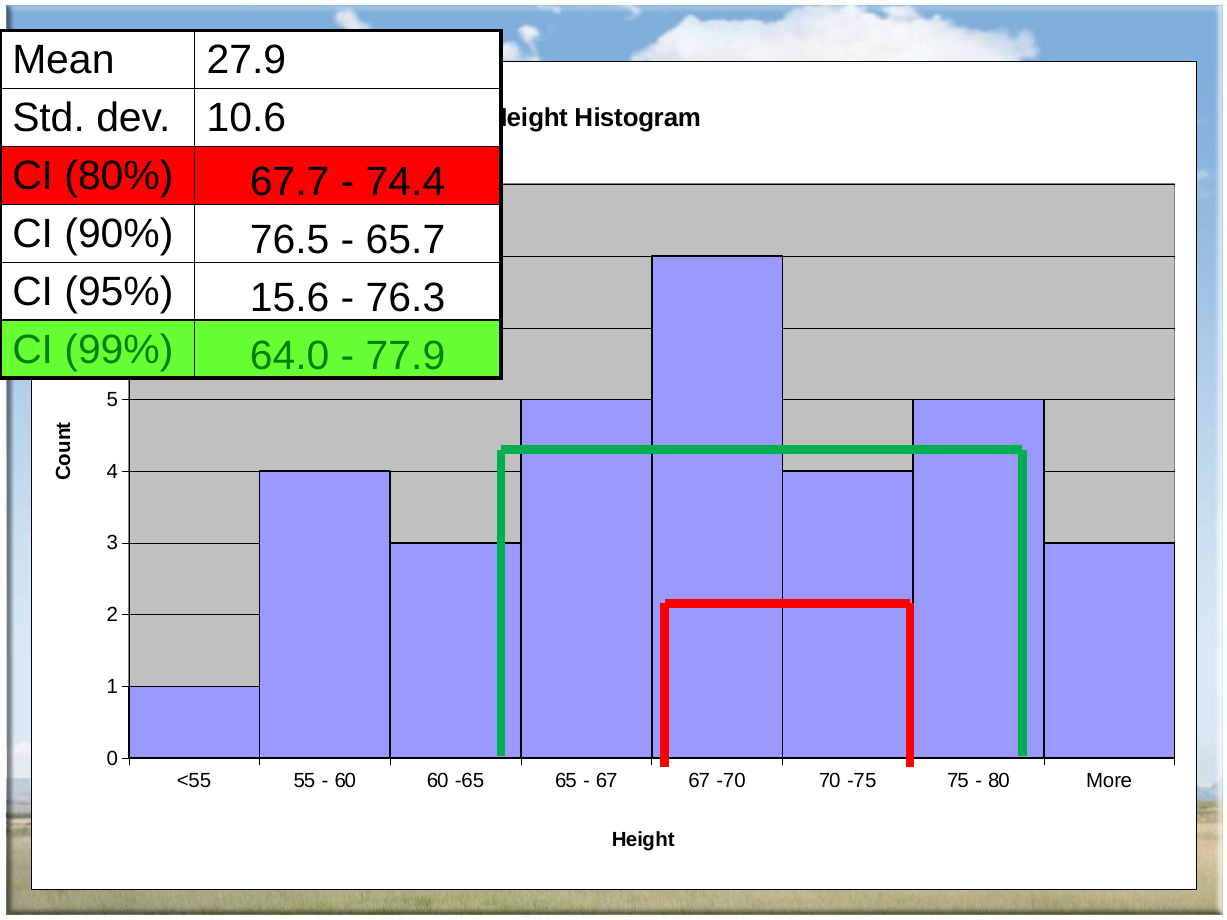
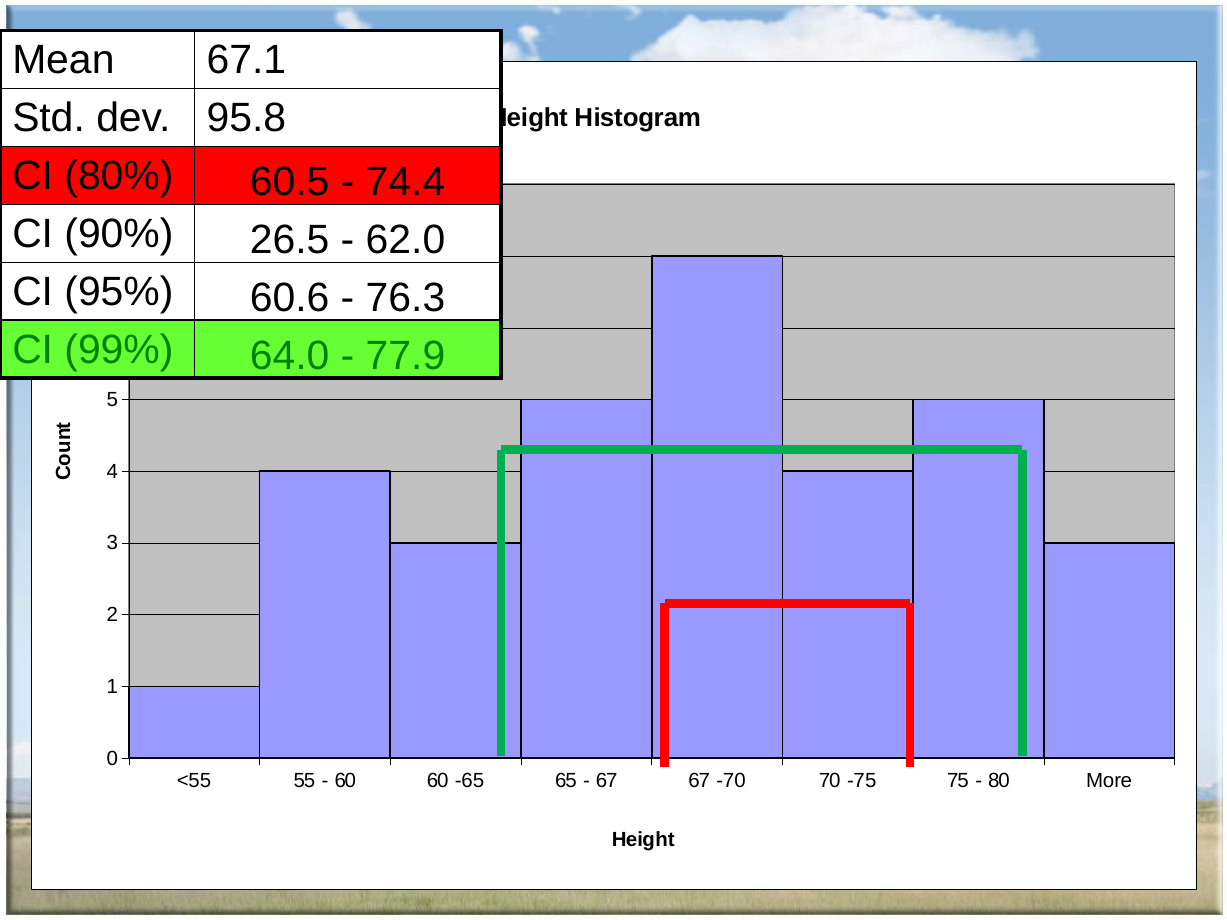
27.9: 27.9 -> 67.1
10.6: 10.6 -> 95.8
67.7: 67.7 -> 60.5
76.5: 76.5 -> 26.5
65.7: 65.7 -> 62.0
15.6: 15.6 -> 60.6
